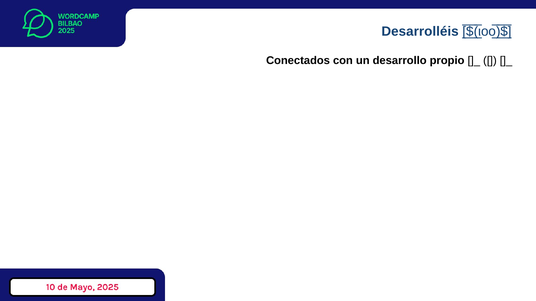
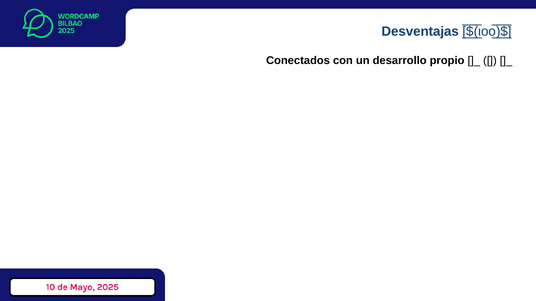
Desarrolléis: Desarrolléis -> Desventajas
